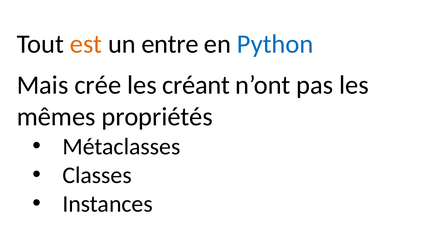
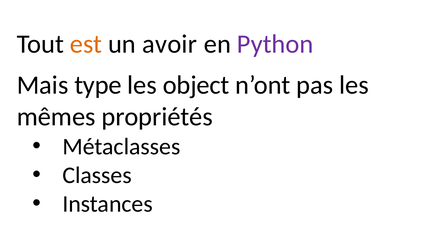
entre: entre -> avoir
Python colour: blue -> purple
crée: crée -> type
créant: créant -> object
